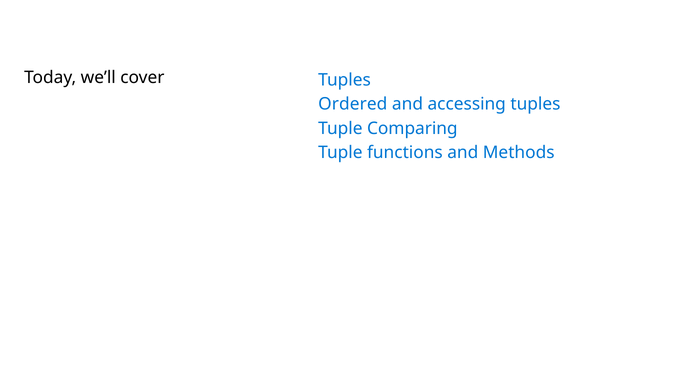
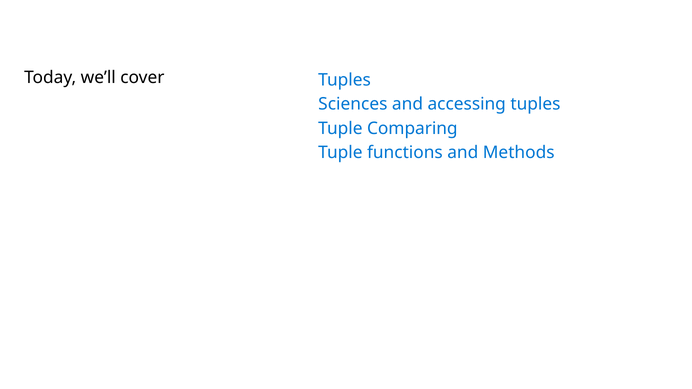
Ordered: Ordered -> Sciences
